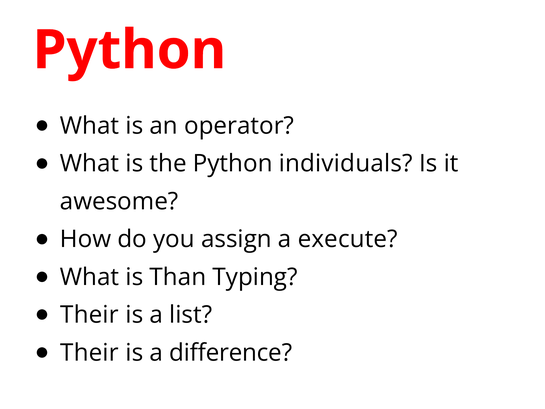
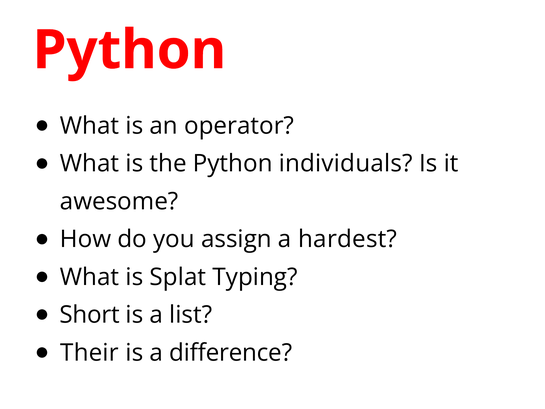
execute: execute -> hardest
Than: Than -> Splat
Their at (89, 315): Their -> Short
